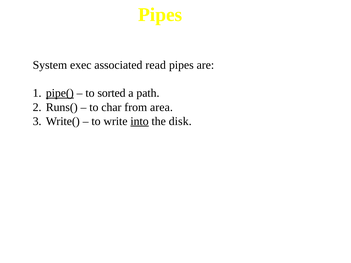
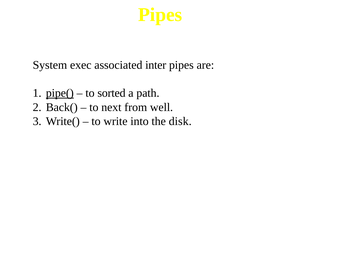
read: read -> inter
Runs(: Runs( -> Back(
char: char -> next
area: area -> well
into underline: present -> none
